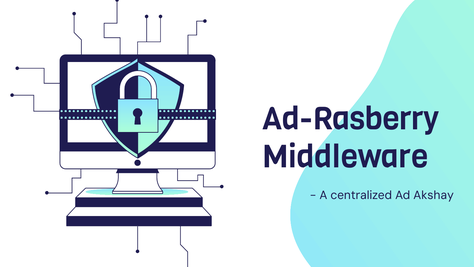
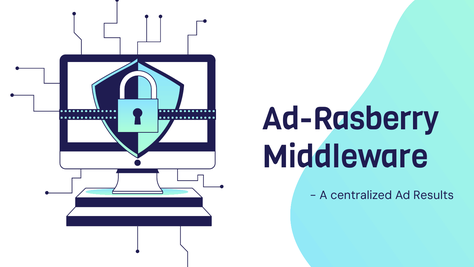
Akshay: Akshay -> Results
